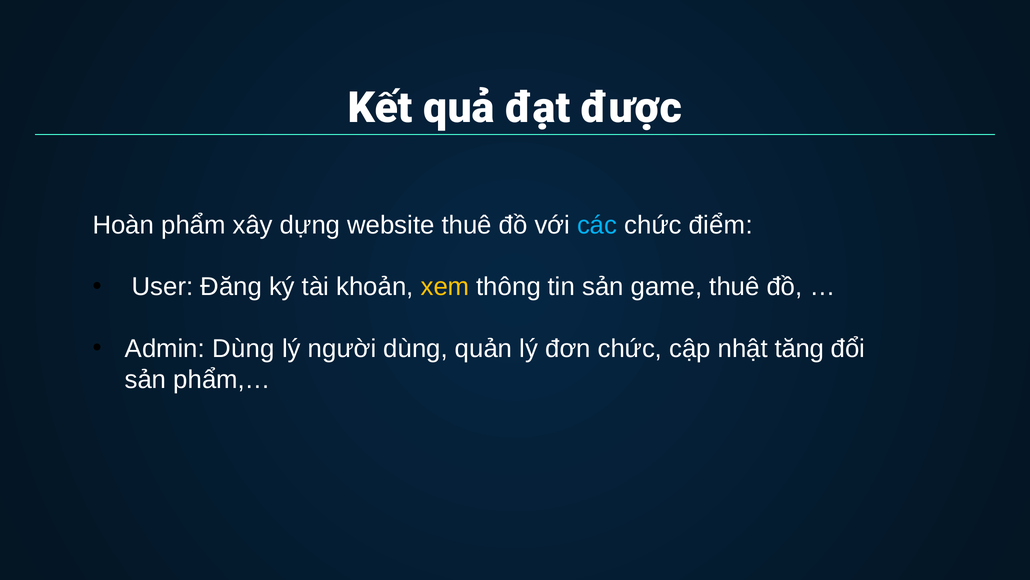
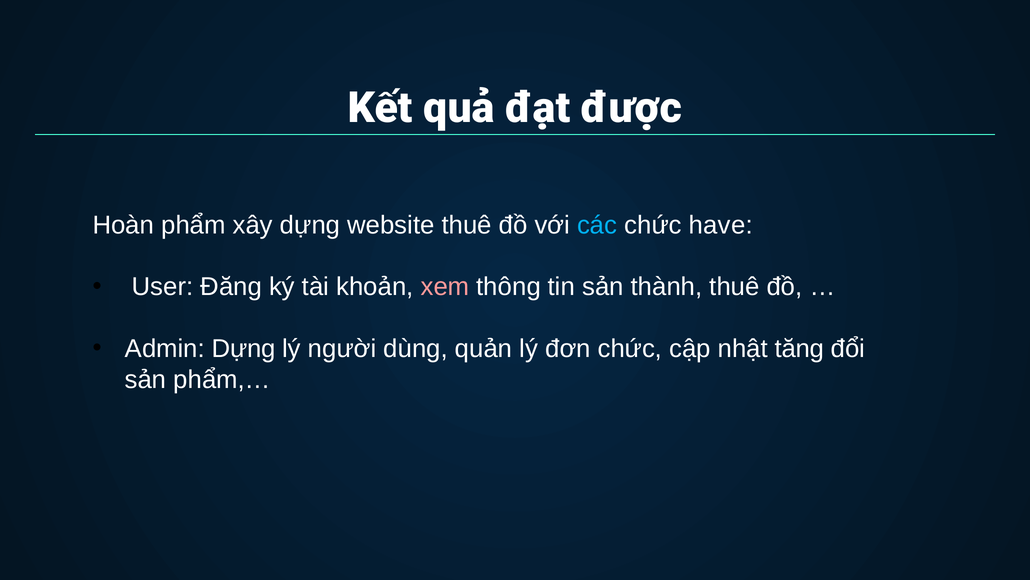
điểm: điểm -> have
xem colour: yellow -> pink
game: game -> thành
Admin Dùng: Dùng -> Dựng
